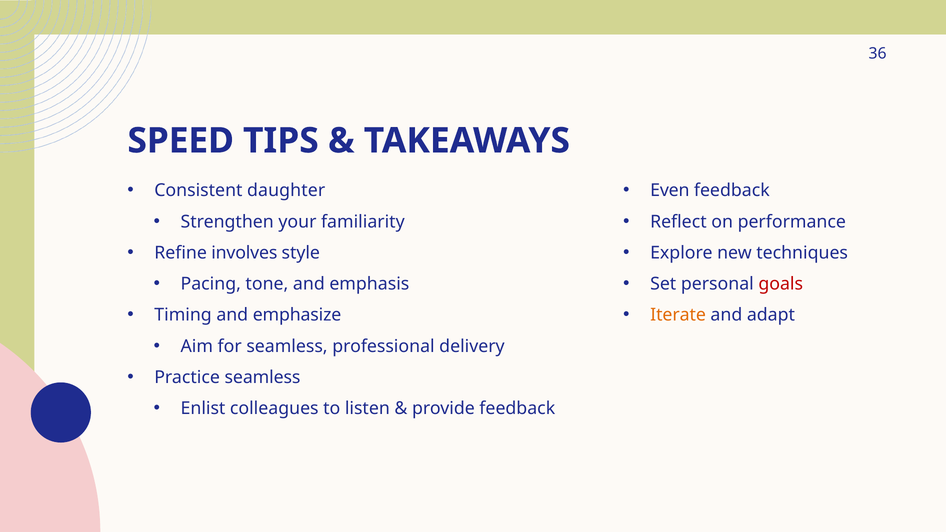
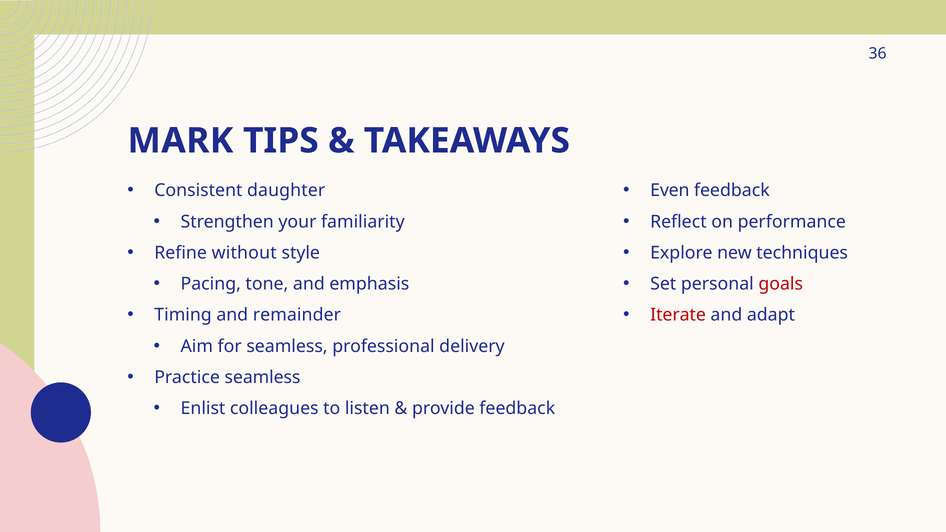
SPEED: SPEED -> MARK
involves: involves -> without
emphasize: emphasize -> remainder
Iterate colour: orange -> red
